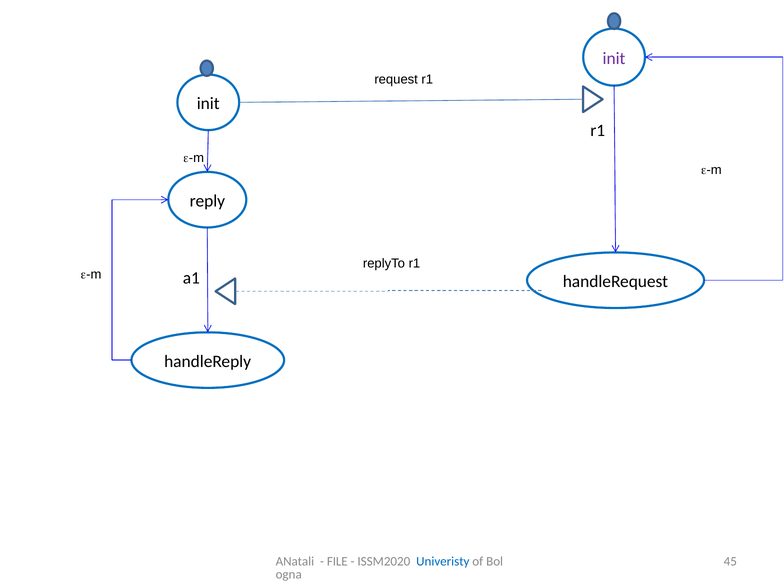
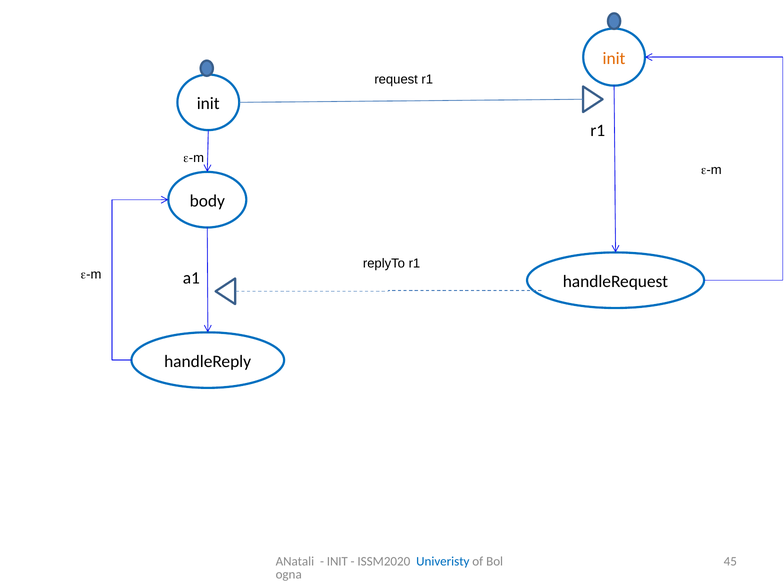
init at (614, 58) colour: purple -> orange
reply: reply -> body
FILE at (337, 561): FILE -> INIT
